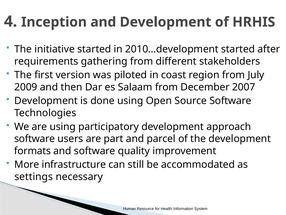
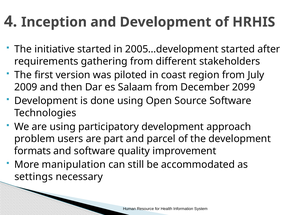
2010…development: 2010…development -> 2005…development
2007: 2007 -> 2099
software at (35, 138): software -> problem
infrastructure: infrastructure -> manipulation
